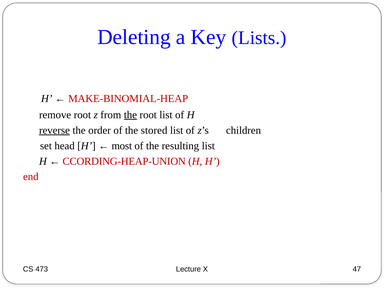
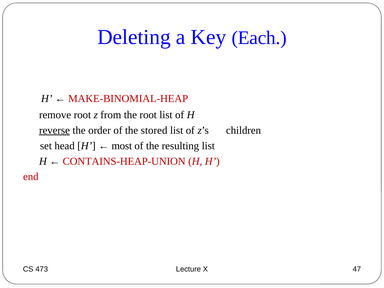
Lists: Lists -> Each
the at (130, 115) underline: present -> none
CCORDING-HEAP-UNION: CCORDING-HEAP-UNION -> CONTAINS-HEAP-UNION
